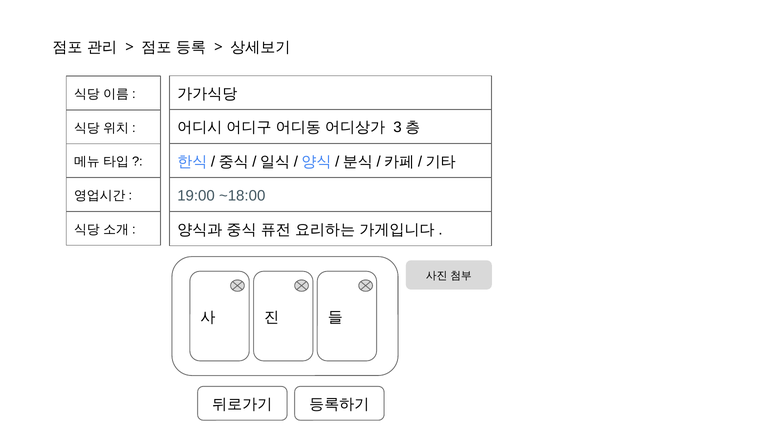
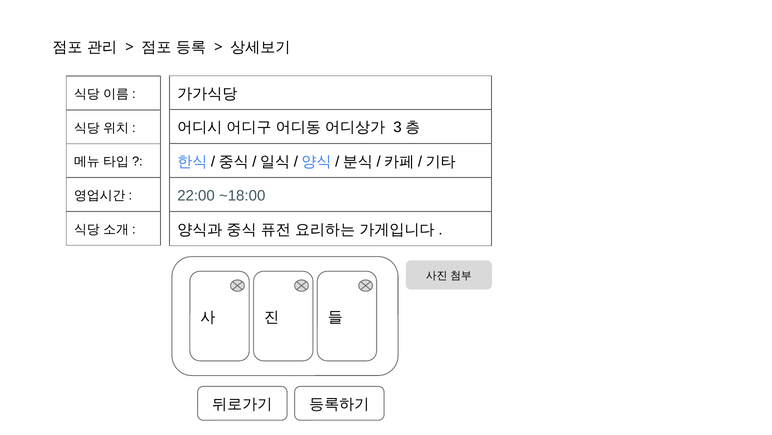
19:00: 19:00 -> 22:00
